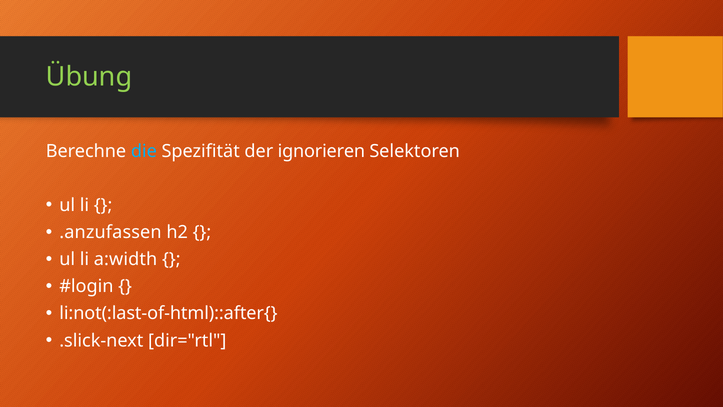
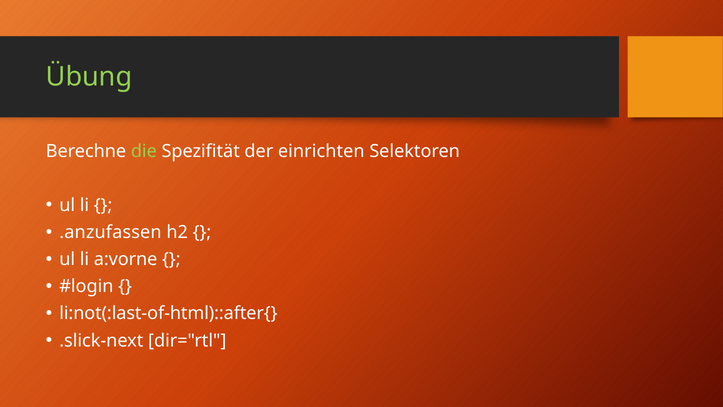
die colour: light blue -> light green
ignorieren: ignorieren -> einrichten
a:width: a:width -> a:vorne
